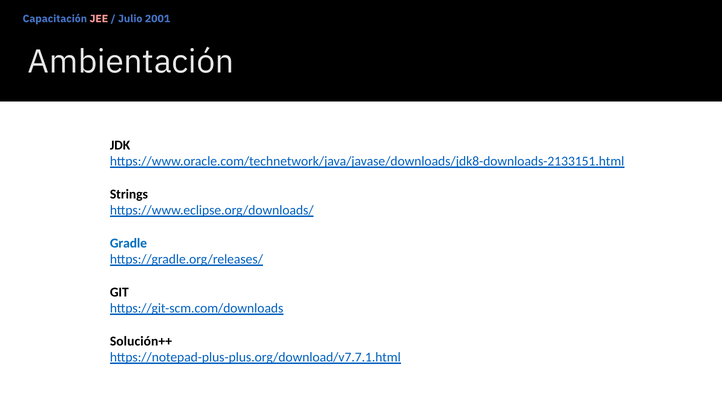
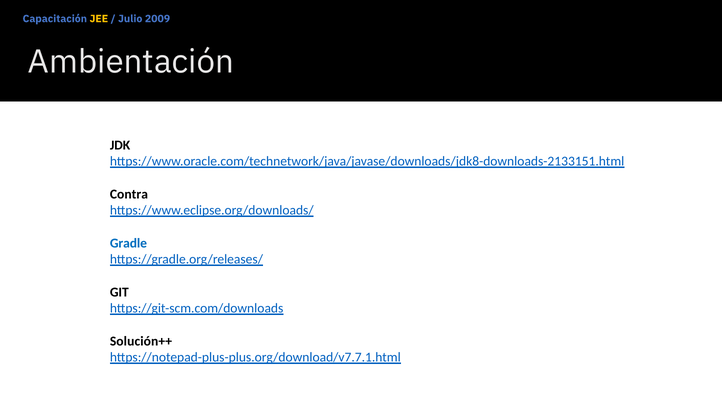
JEE colour: pink -> yellow
2001: 2001 -> 2009
Strings: Strings -> Contra
